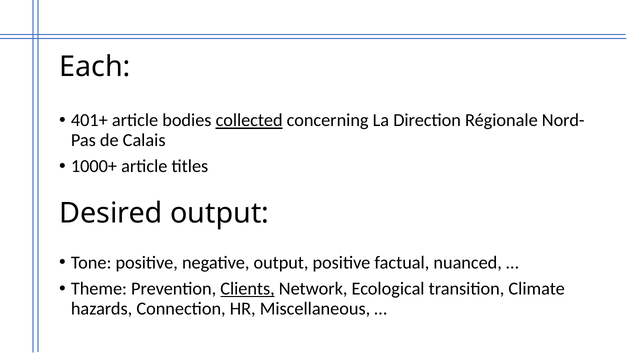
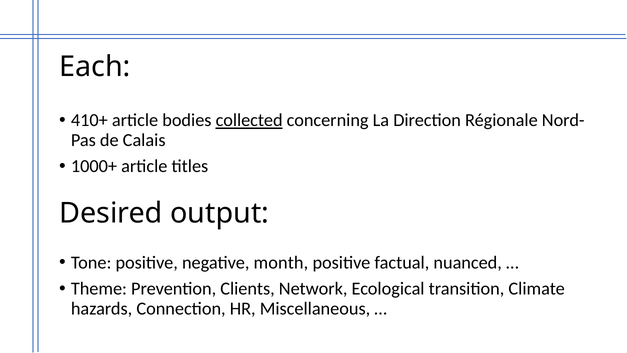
401+: 401+ -> 410+
negative output: output -> month
Clients underline: present -> none
